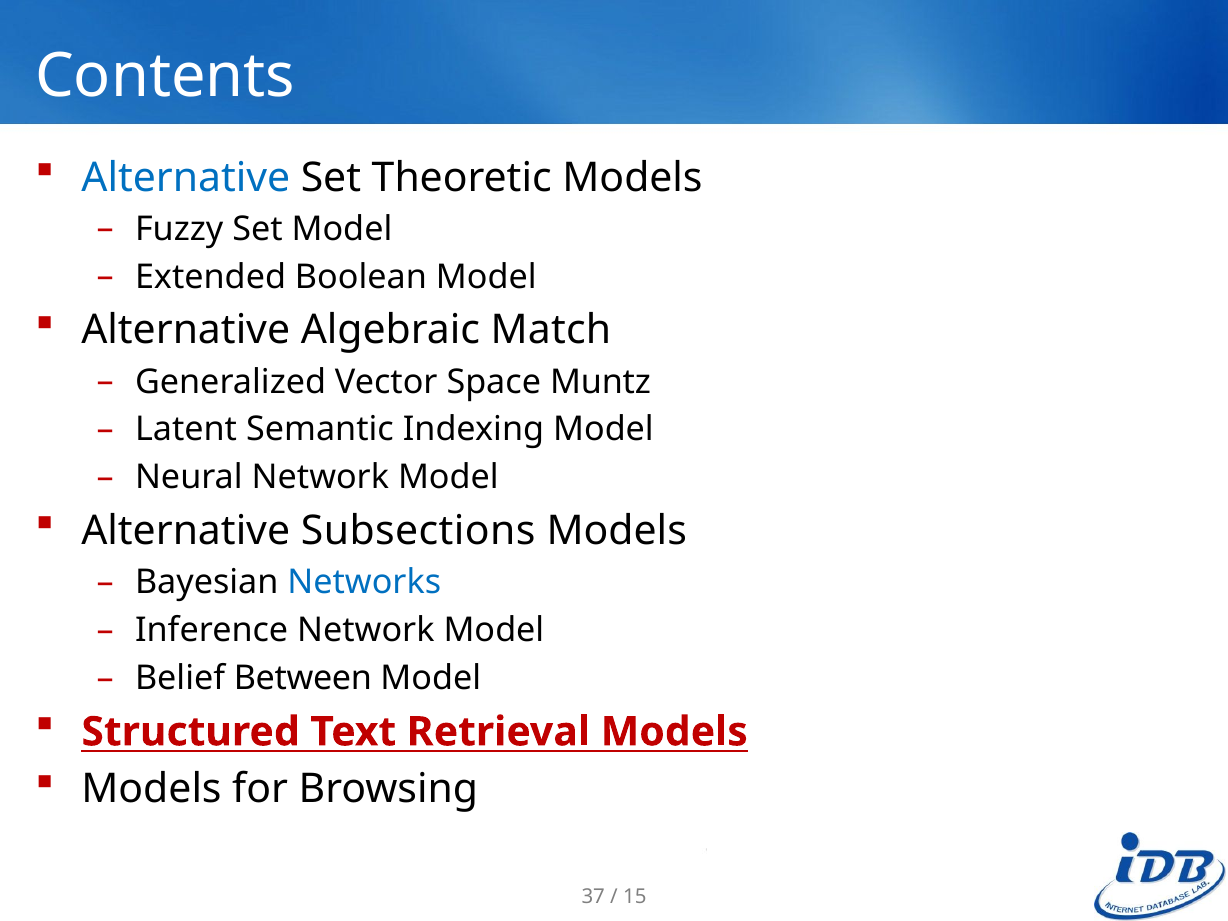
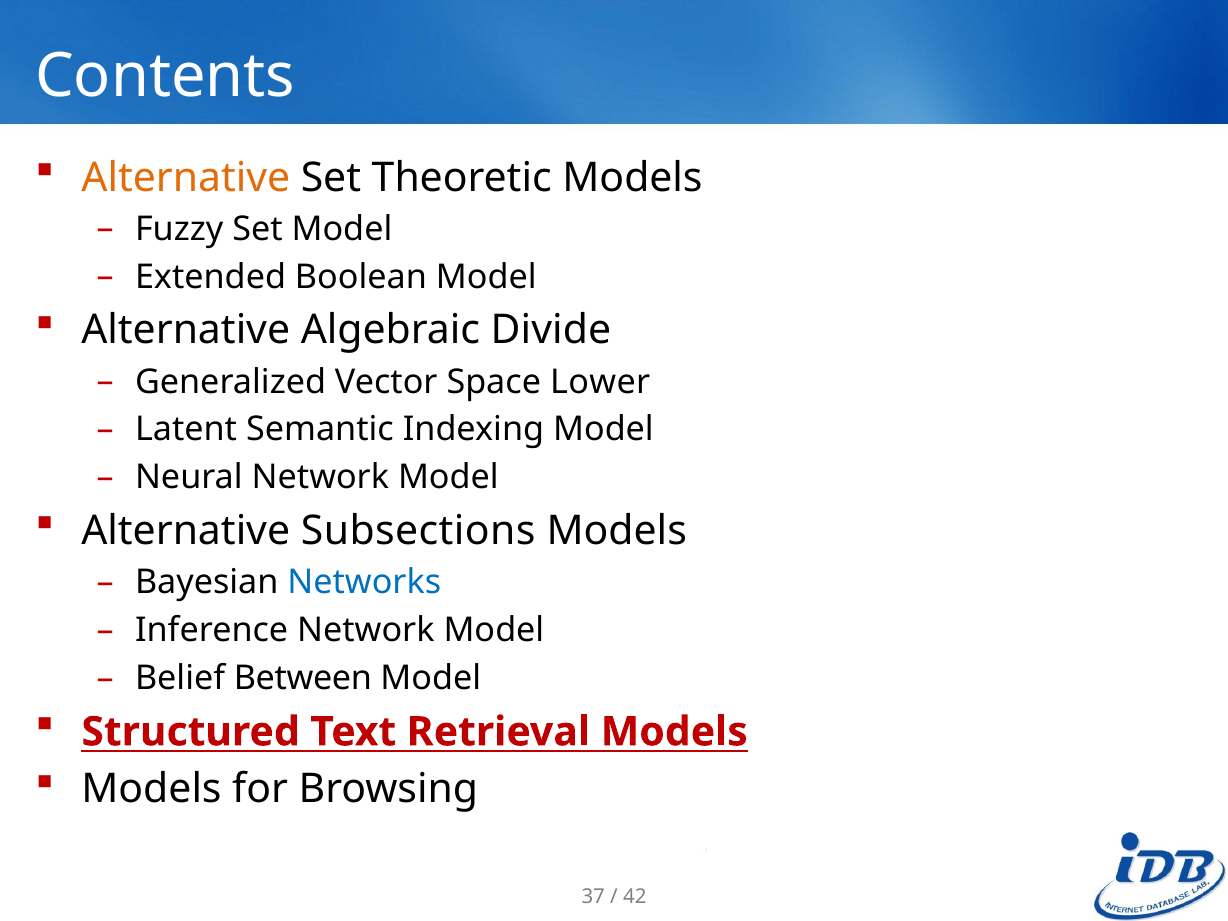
Alternative at (186, 178) colour: blue -> orange
Match: Match -> Divide
Muntz: Muntz -> Lower
15: 15 -> 42
